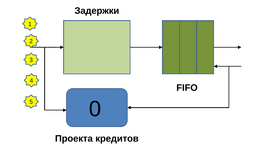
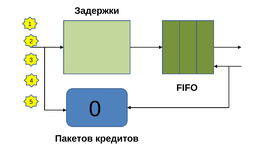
Проекта: Проекта -> Пакетов
